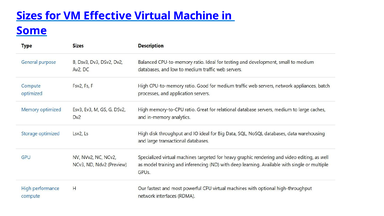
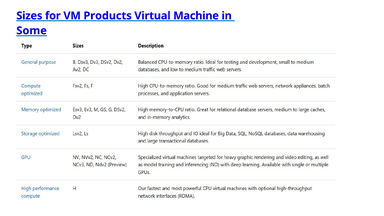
Effective: Effective -> Products
